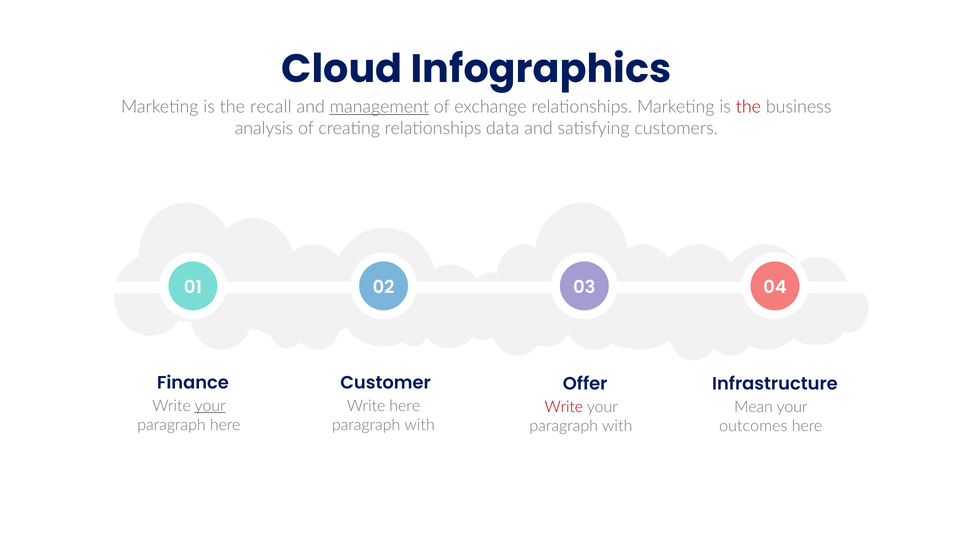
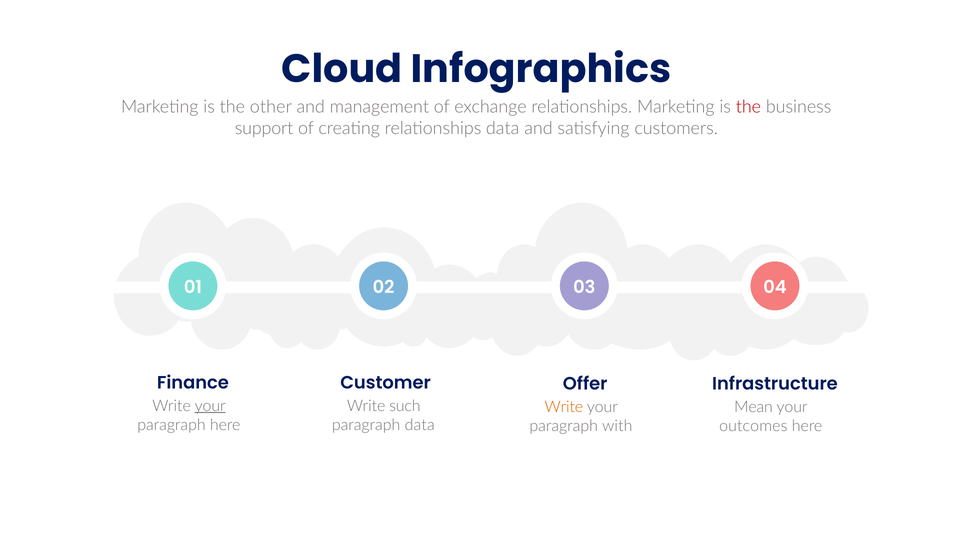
recall: recall -> other
management underline: present -> none
analysis: analysis -> support
Write here: here -> such
Write at (564, 407) colour: red -> orange
with at (420, 425): with -> data
